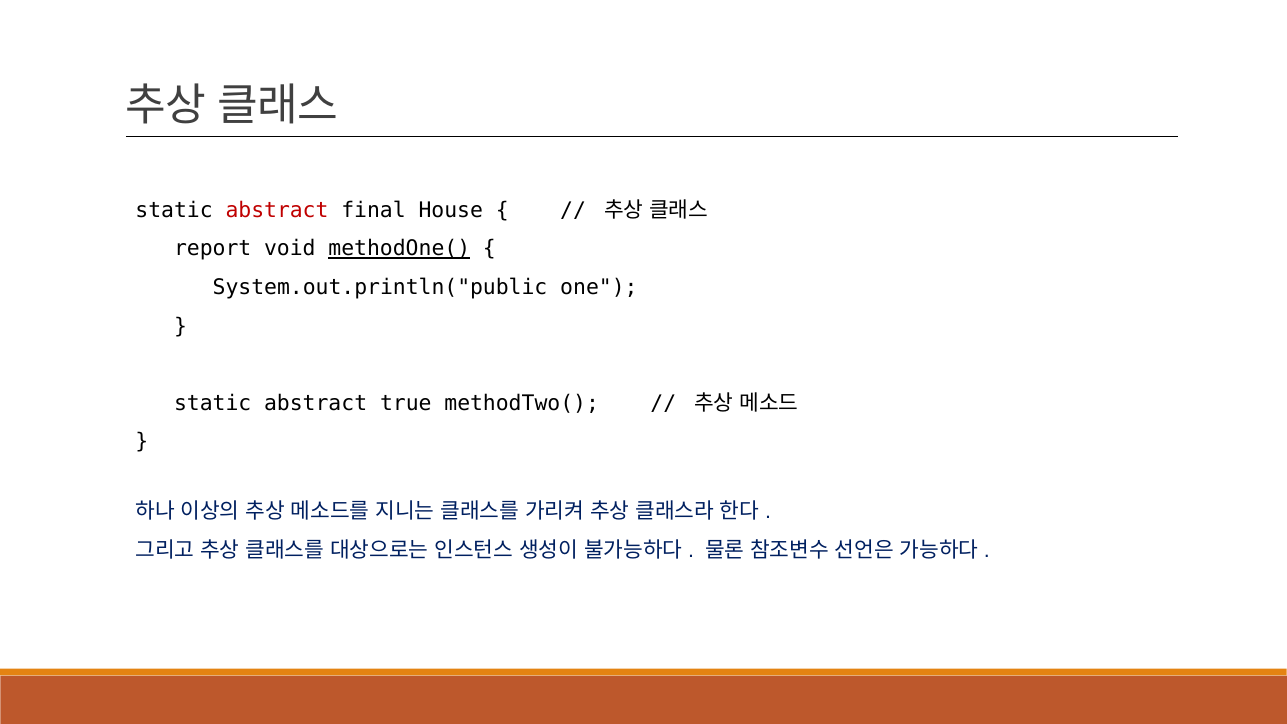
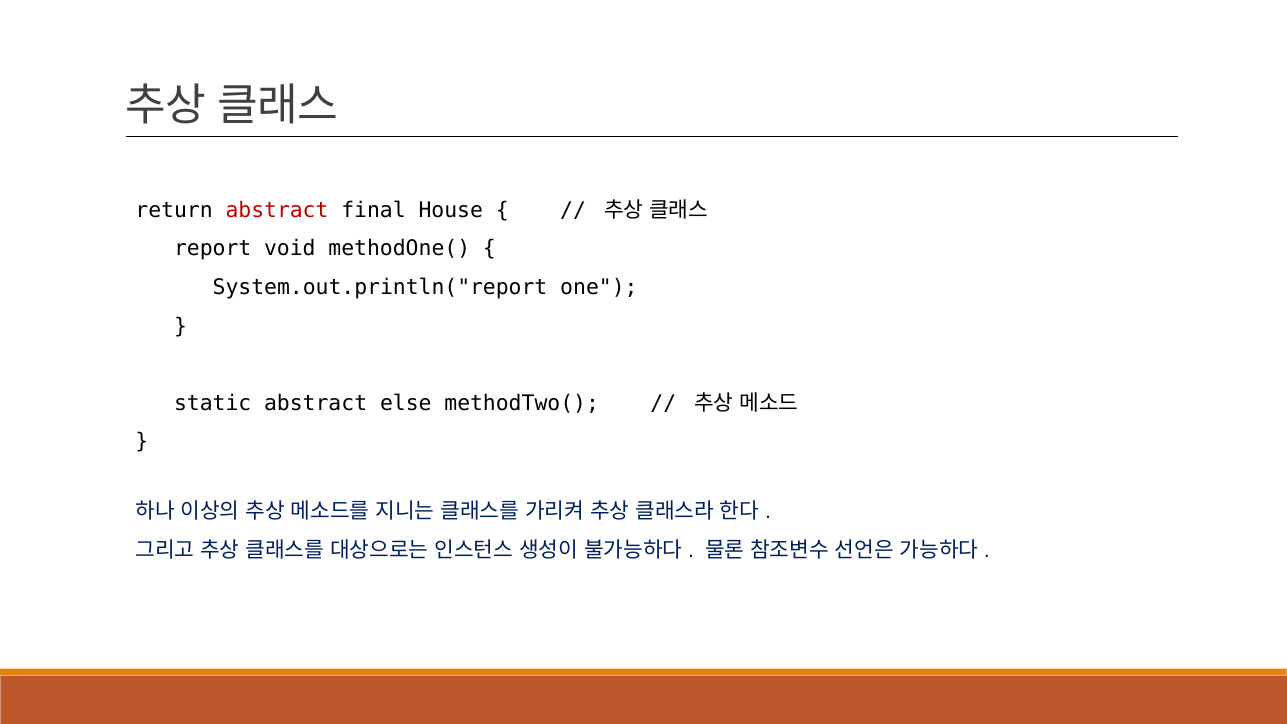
static at (174, 210): static -> return
methodOne( underline: present -> none
System.out.println("public: System.out.println("public -> System.out.println("report
true: true -> else
